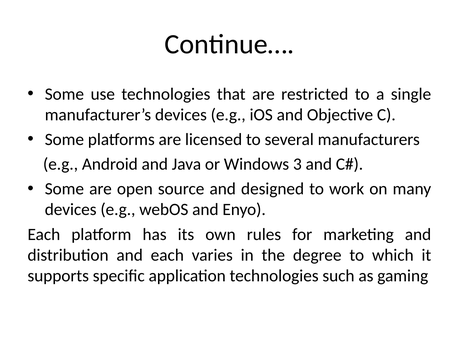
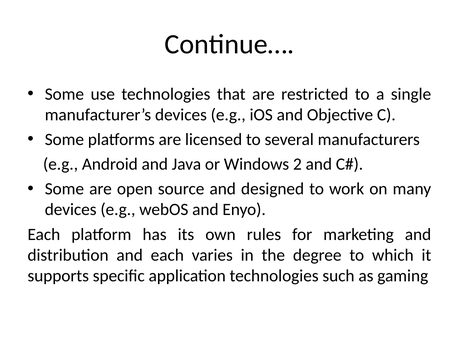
3: 3 -> 2
